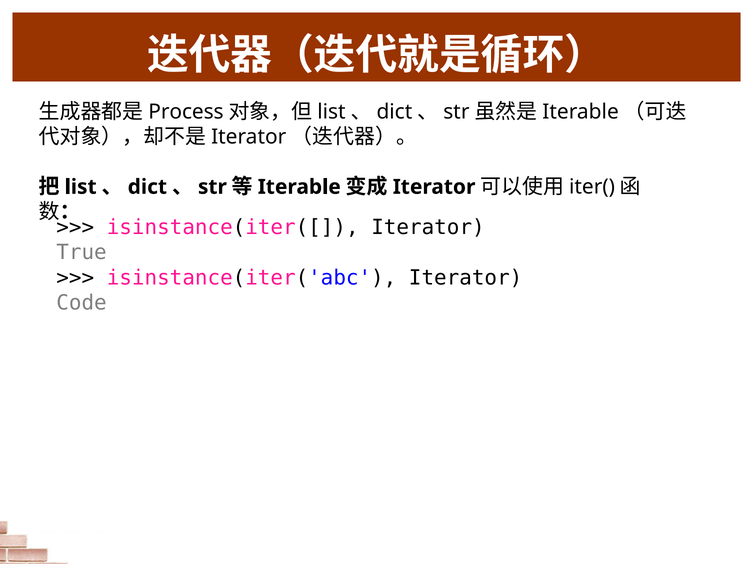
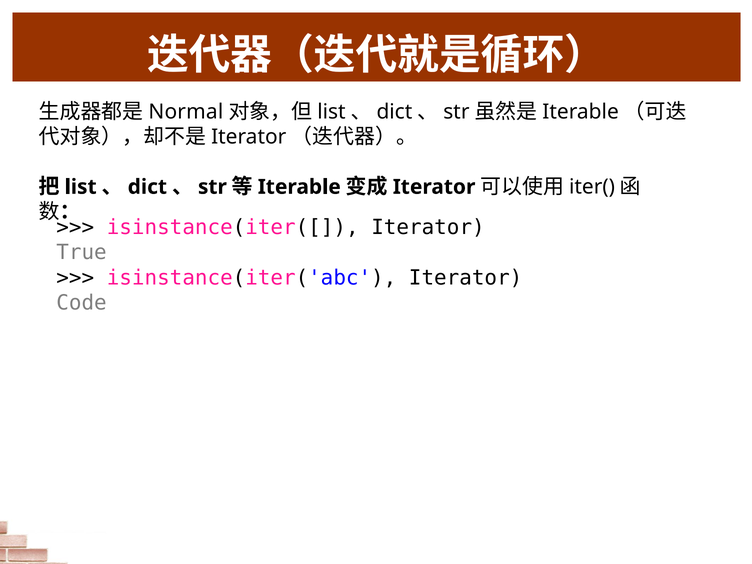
Process: Process -> Normal
